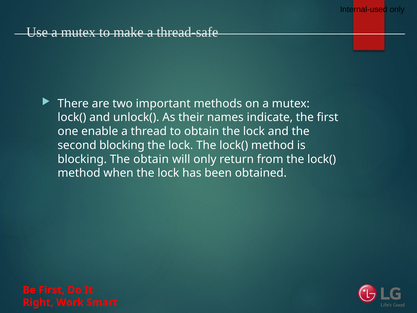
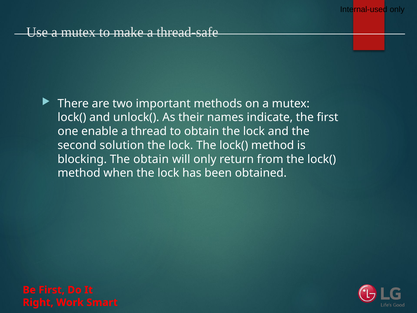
second blocking: blocking -> solution
